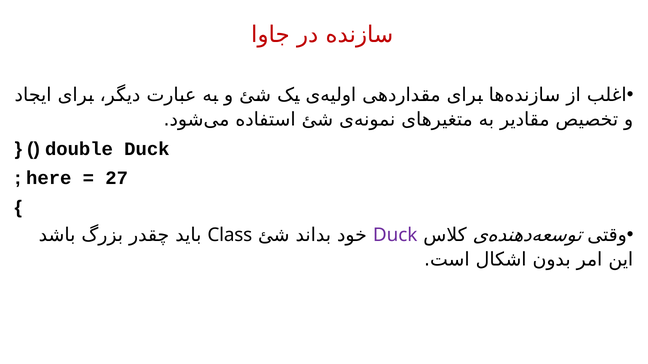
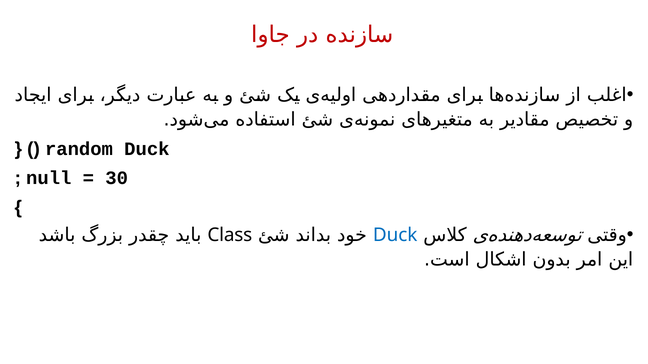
double: double -> random
here: here -> null
27: 27 -> 30
Duck at (395, 236) colour: purple -> blue
